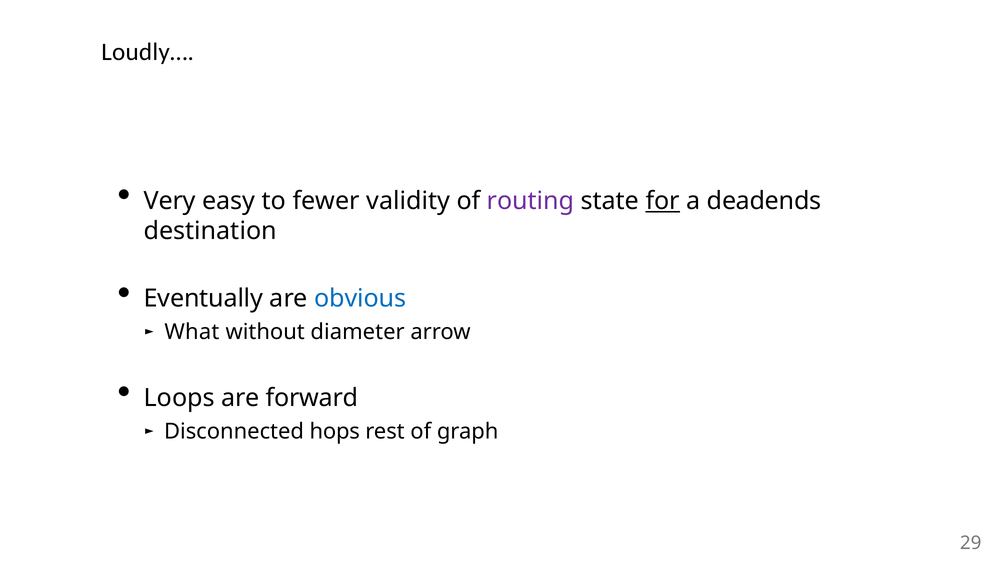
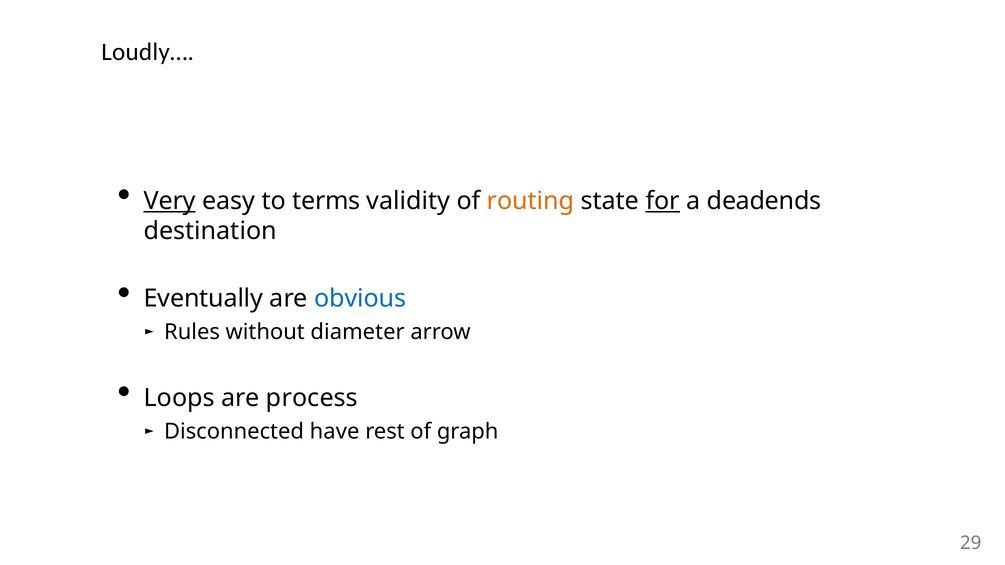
Very underline: none -> present
fewer: fewer -> terms
routing colour: purple -> orange
What: What -> Rules
forward: forward -> process
hops: hops -> have
